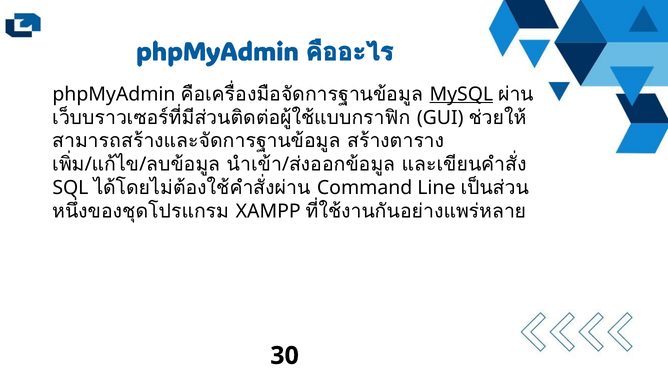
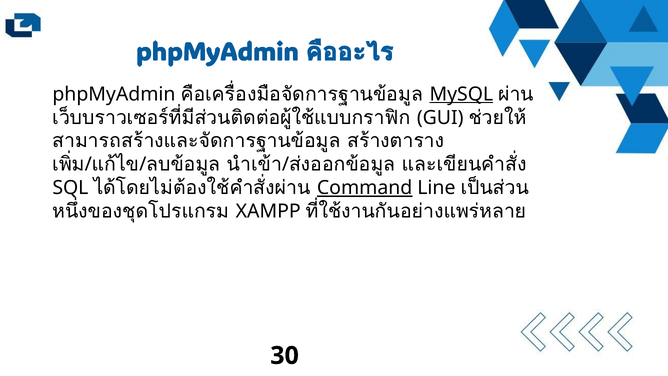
Command underline: none -> present
